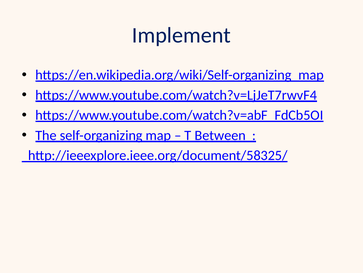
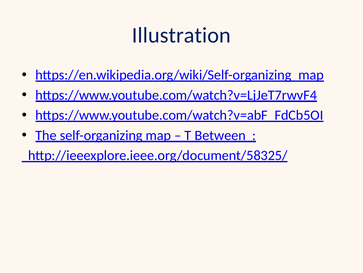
Implement: Implement -> Illustration
